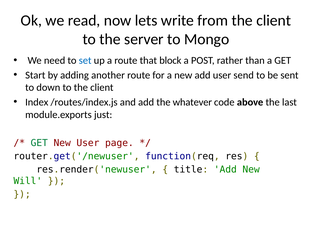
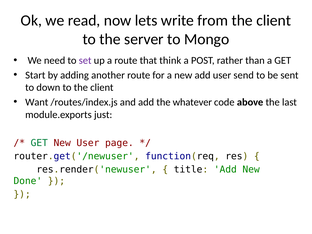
set colour: blue -> purple
block: block -> think
Index: Index -> Want
Will: Will -> Done
